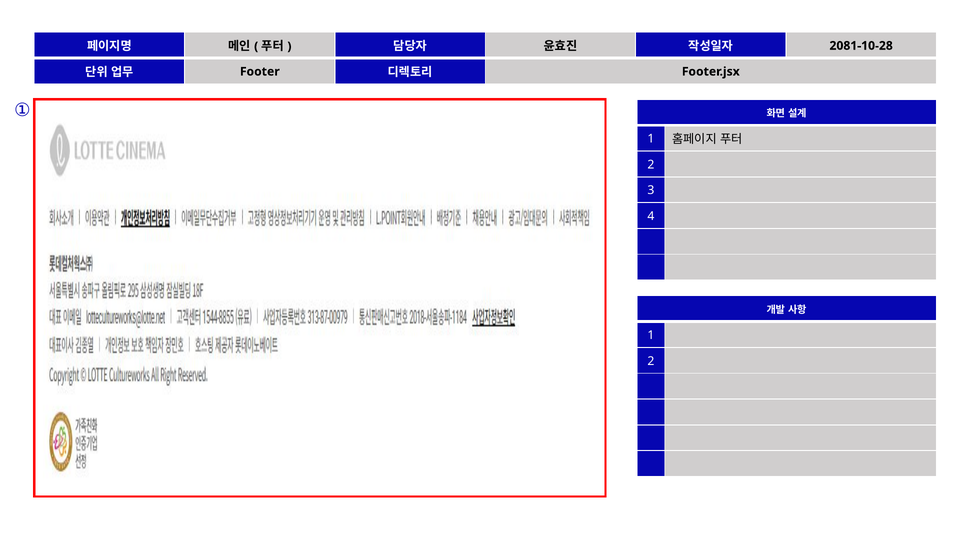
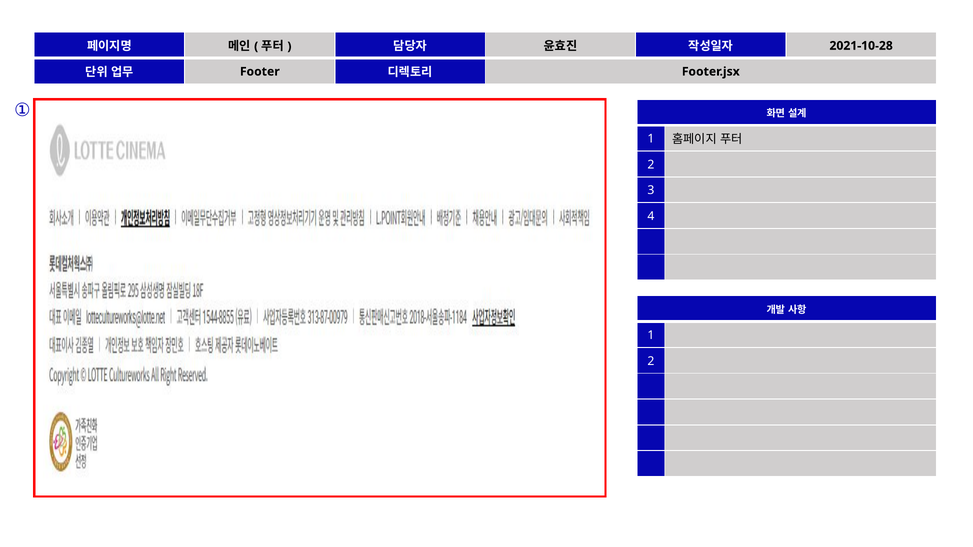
2081-10-28: 2081-10-28 -> 2021-10-28
